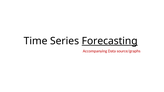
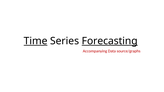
Time underline: none -> present
